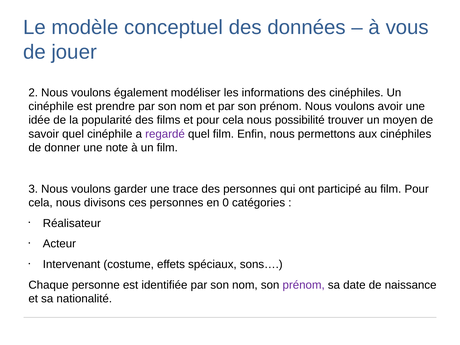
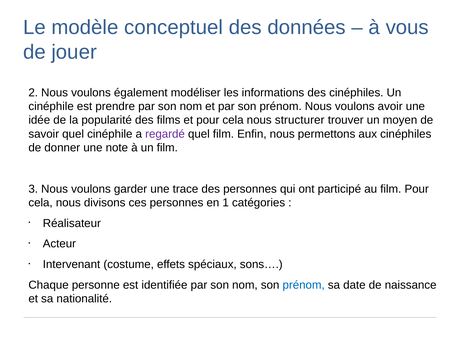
possibilité: possibilité -> structurer
0: 0 -> 1
prénom at (304, 285) colour: purple -> blue
